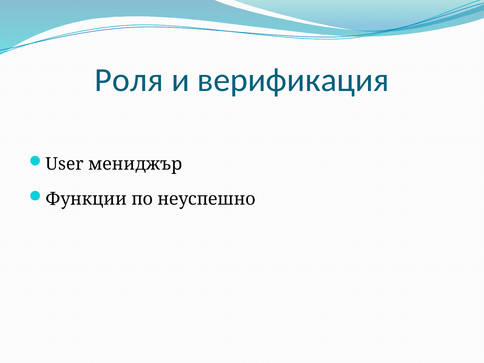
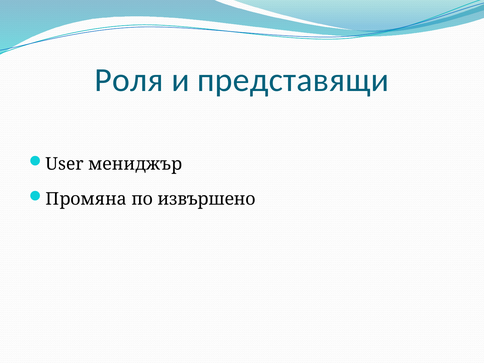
верификация: верификация -> представящи
Функции: Функции -> Промяна
неуспешно: неуспешно -> извършено
